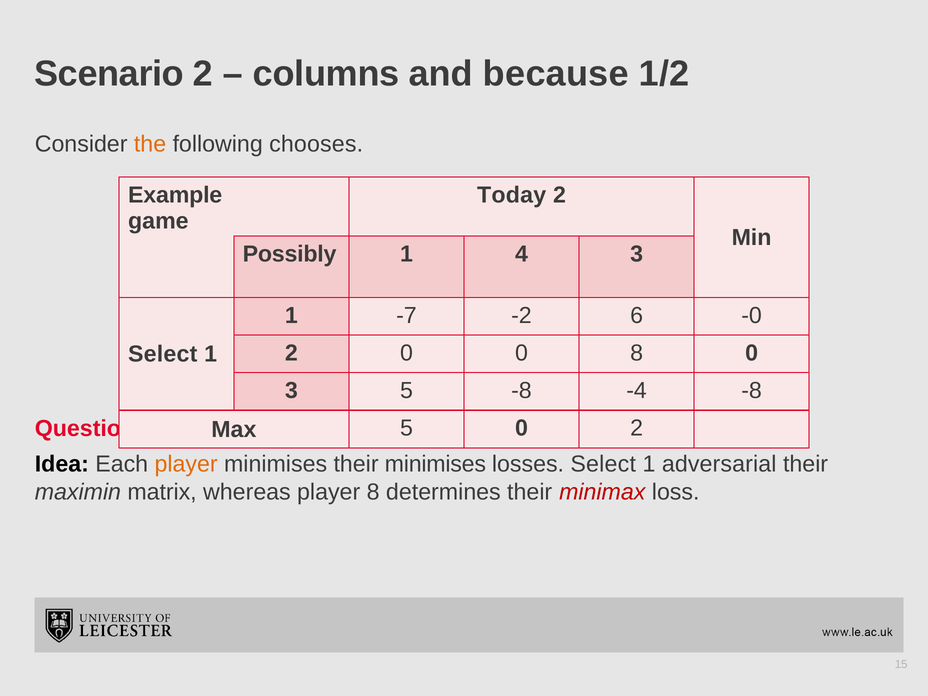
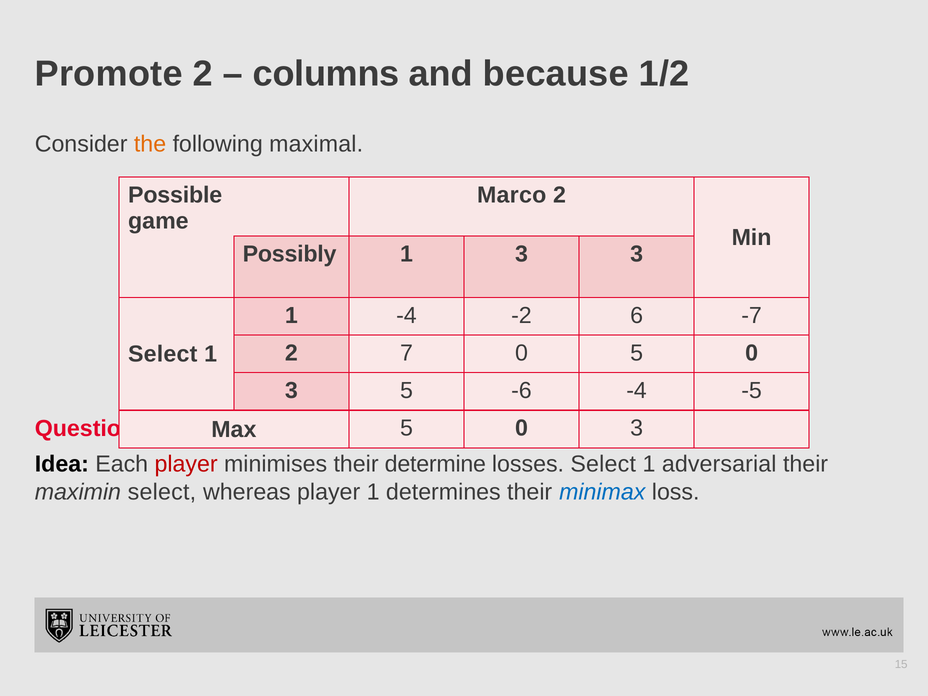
Scenario: Scenario -> Promote
chooses: chooses -> maximal
Example: Example -> Possible
Today: Today -> Marco
1 4: 4 -> 3
1 -7: -7 -> -4
-0: -0 -> -7
2 0: 0 -> 7
0 8: 8 -> 5
5 -8: -8 -> -6
-4 -8: -8 -> -5
2 at (637, 428): 2 -> 3
player at (186, 464) colour: orange -> red
their minimises: minimises -> determine
maximin matrix: matrix -> select
player 8: 8 -> 1
minimax colour: red -> blue
